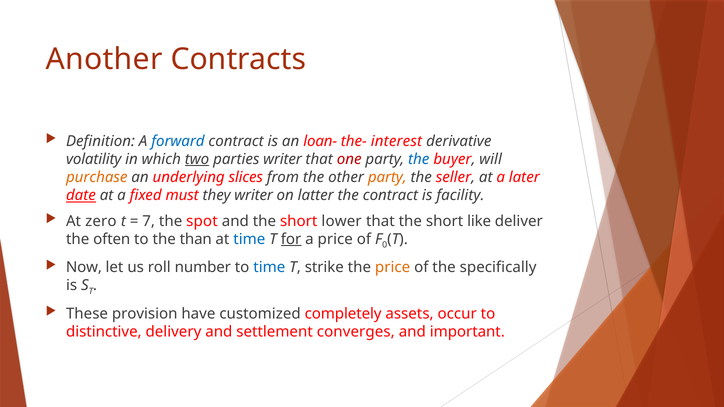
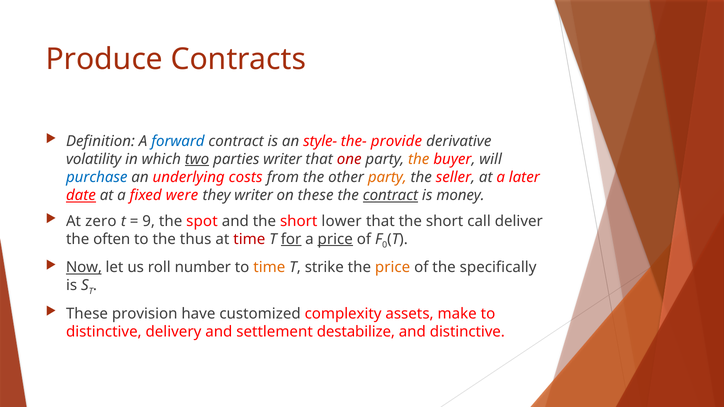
Another: Another -> Produce
loan-: loan- -> style-
interest: interest -> provide
the at (419, 159) colour: blue -> orange
purchase colour: orange -> blue
slices: slices -> costs
must: must -> were
on latter: latter -> these
contract at (390, 196) underline: none -> present
facility: facility -> money
7: 7 -> 9
like: like -> call
than: than -> thus
time at (249, 239) colour: blue -> red
price at (335, 239) underline: none -> present
Now underline: none -> present
time at (269, 268) colour: blue -> orange
completely: completely -> complexity
occur: occur -> make
converges: converges -> destabilize
and important: important -> distinctive
